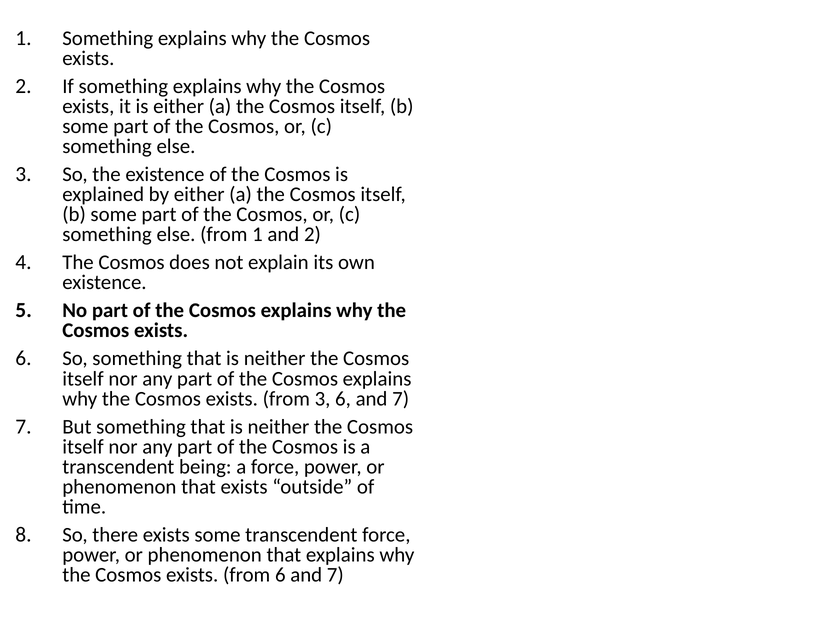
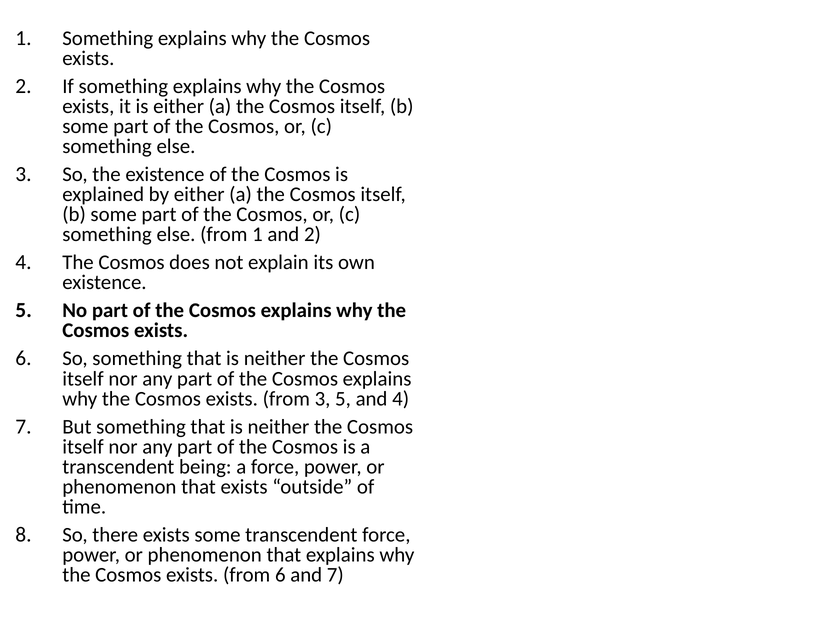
3 6: 6 -> 5
7 at (401, 399): 7 -> 4
